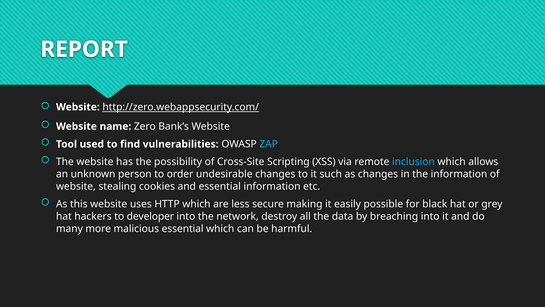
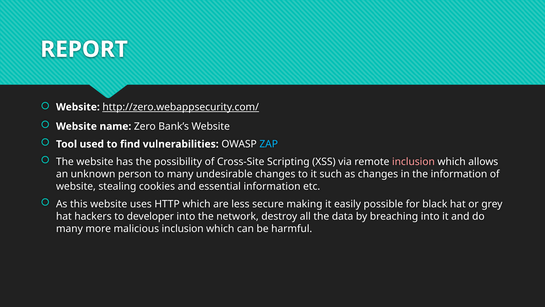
inclusion at (413, 162) colour: light blue -> pink
to order: order -> many
malicious essential: essential -> inclusion
